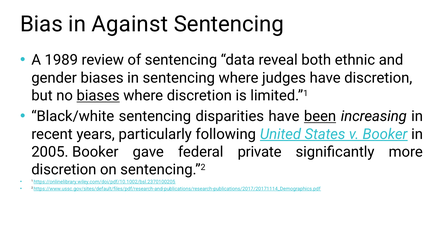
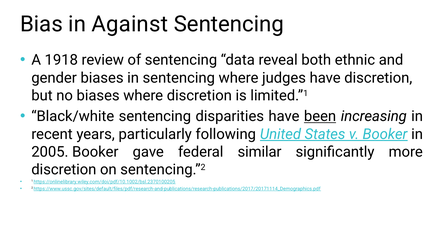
1989: 1989 -> 1918
biases at (98, 96) underline: present -> none
private: private -> similar
